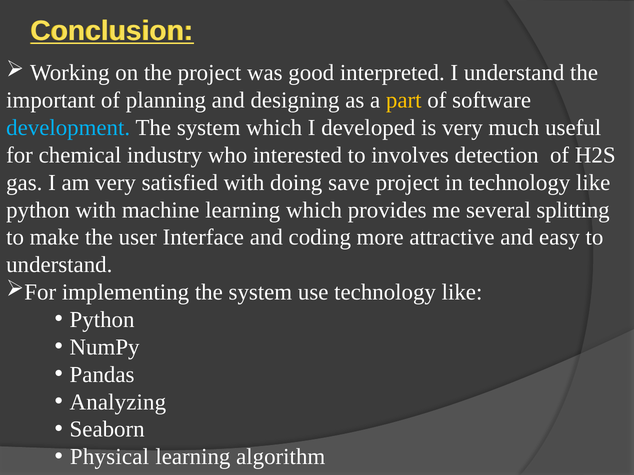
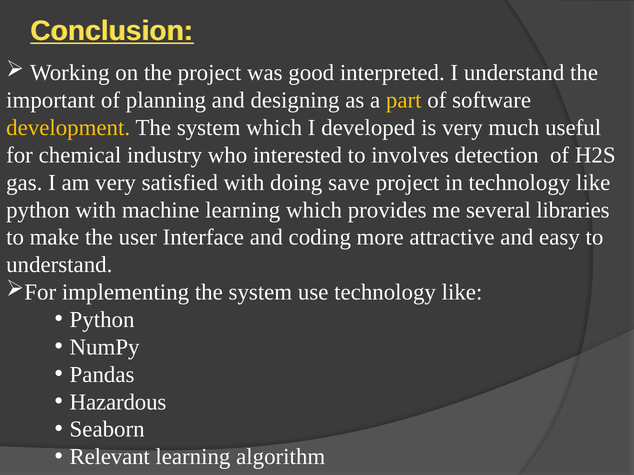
development colour: light blue -> yellow
splitting: splitting -> libraries
Analyzing: Analyzing -> Hazardous
Physical: Physical -> Relevant
